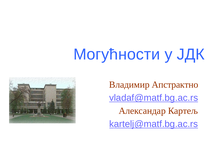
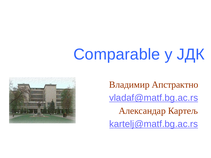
Могућности: Могућности -> Comparable
